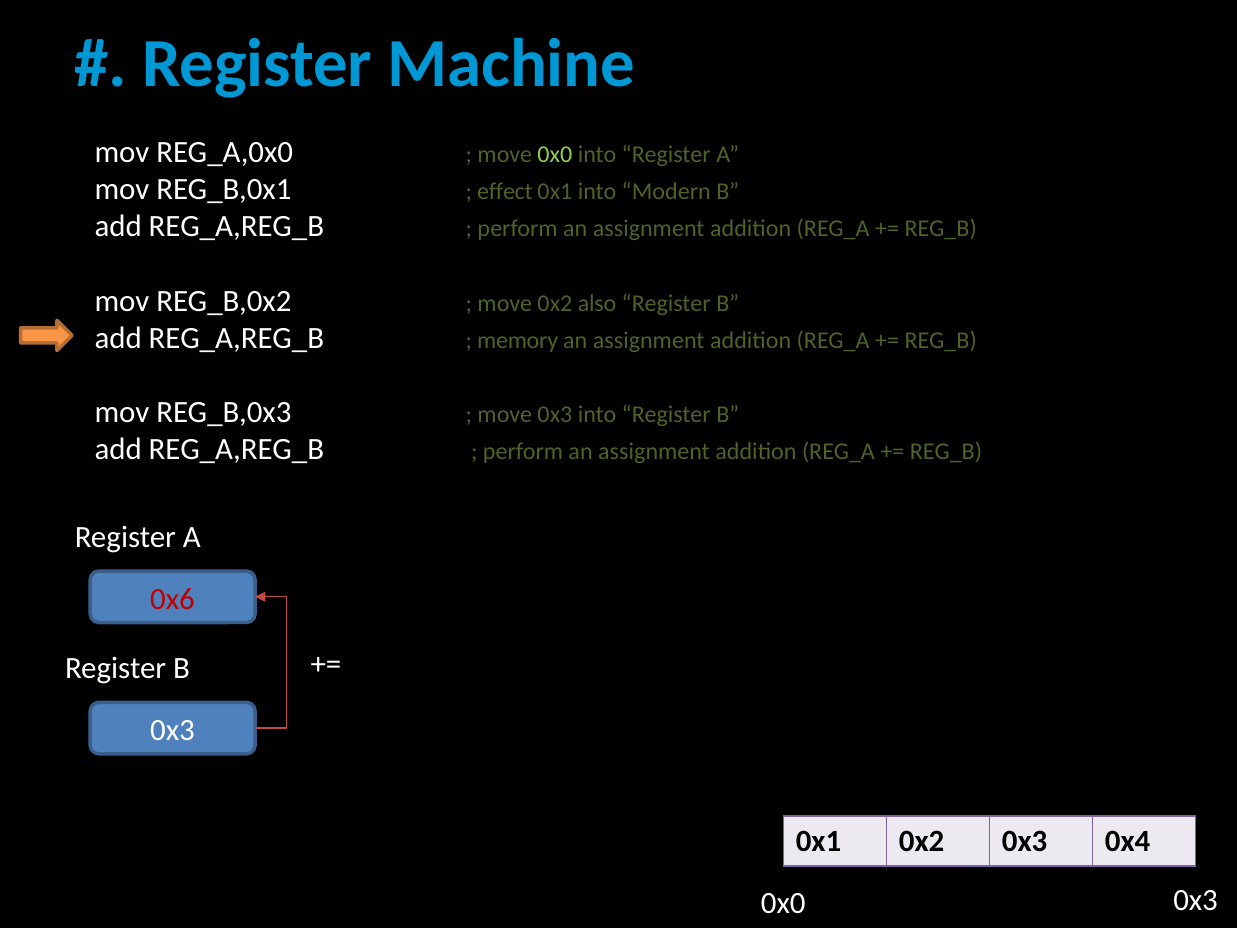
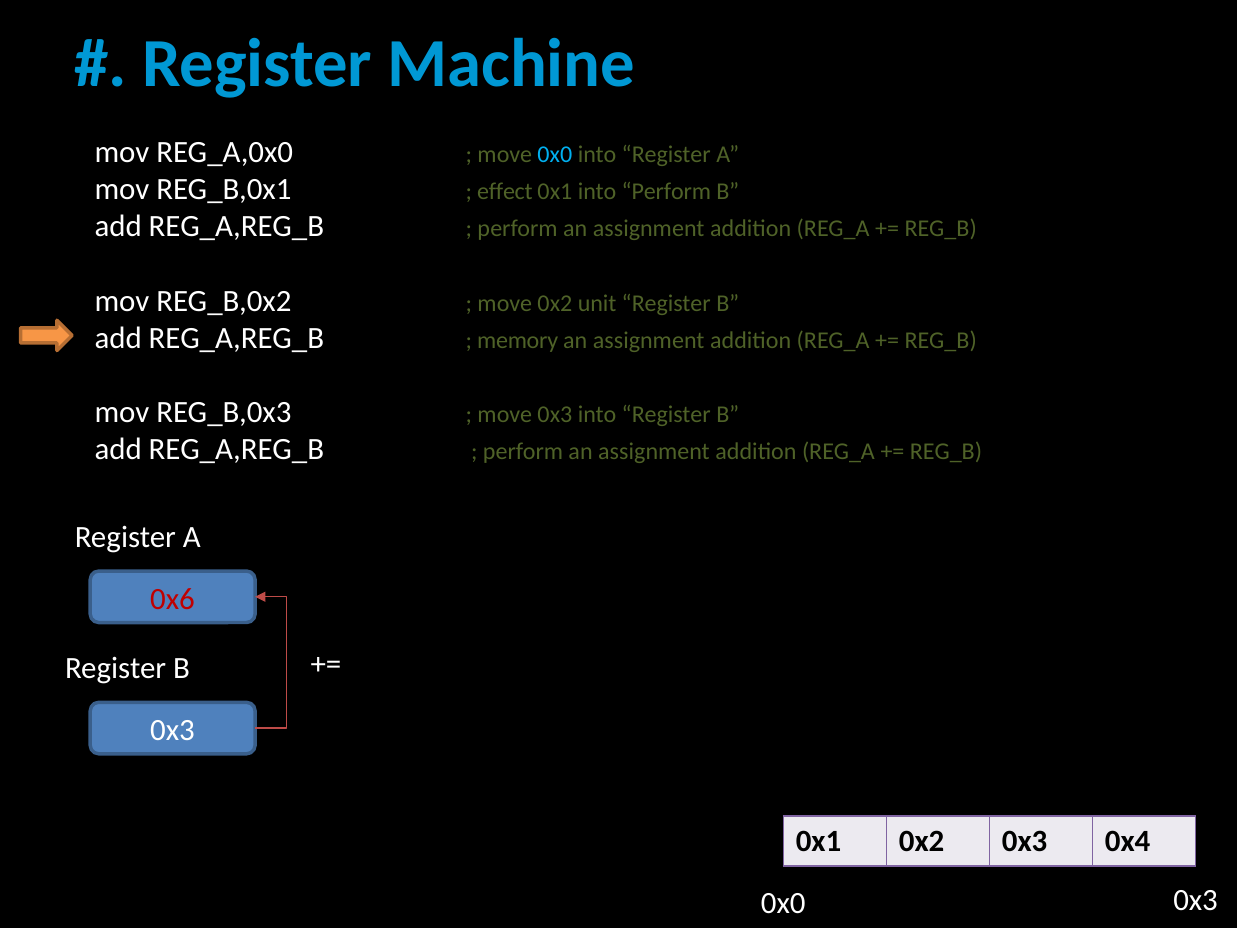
0x0 at (555, 155) colour: light green -> light blue
into Modern: Modern -> Perform
also: also -> unit
